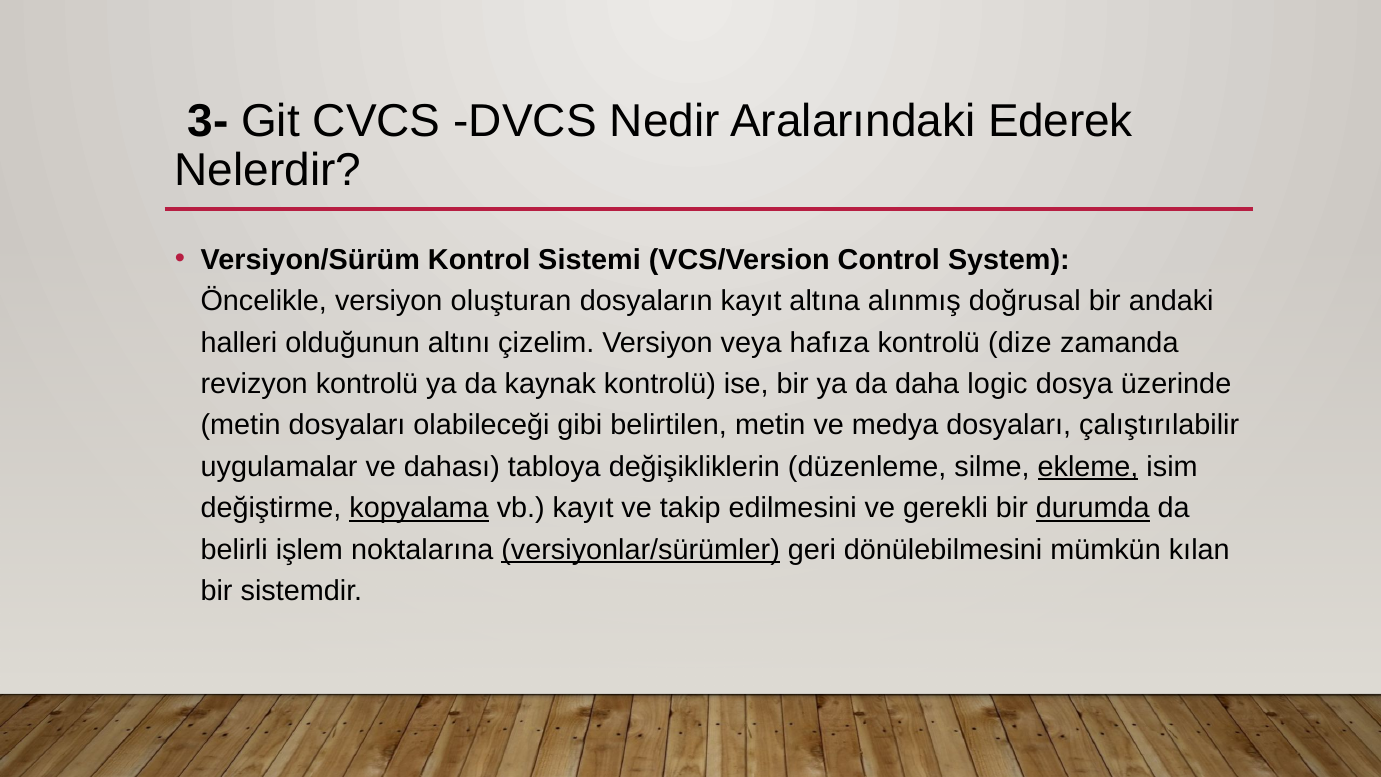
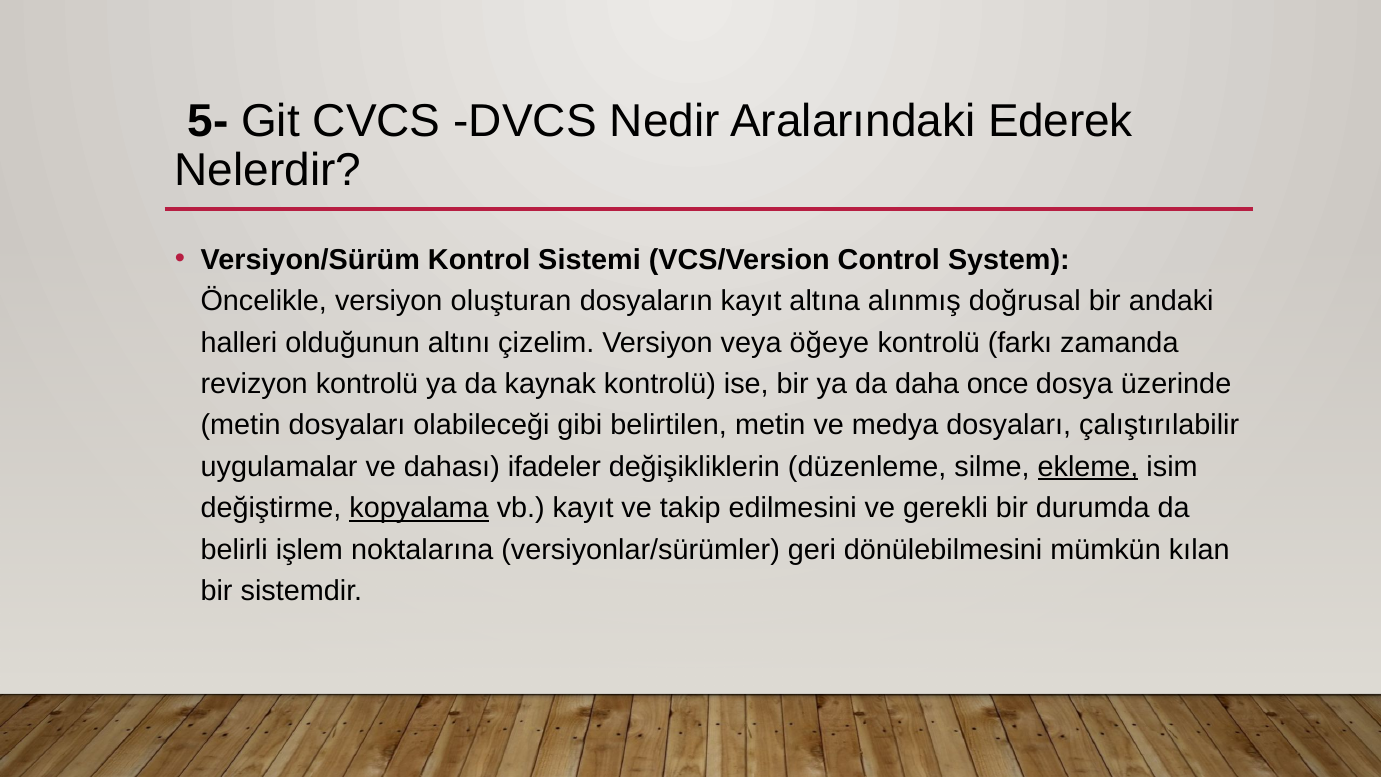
3-: 3- -> 5-
hafıza: hafıza -> öğeye
dize: dize -> farkı
logic: logic -> once
tabloya: tabloya -> ifadeler
durumda underline: present -> none
versiyonlar/sürümler underline: present -> none
